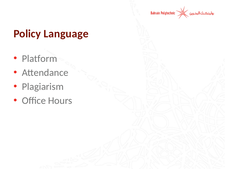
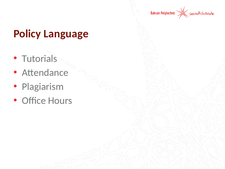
Platform: Platform -> Tutorials
